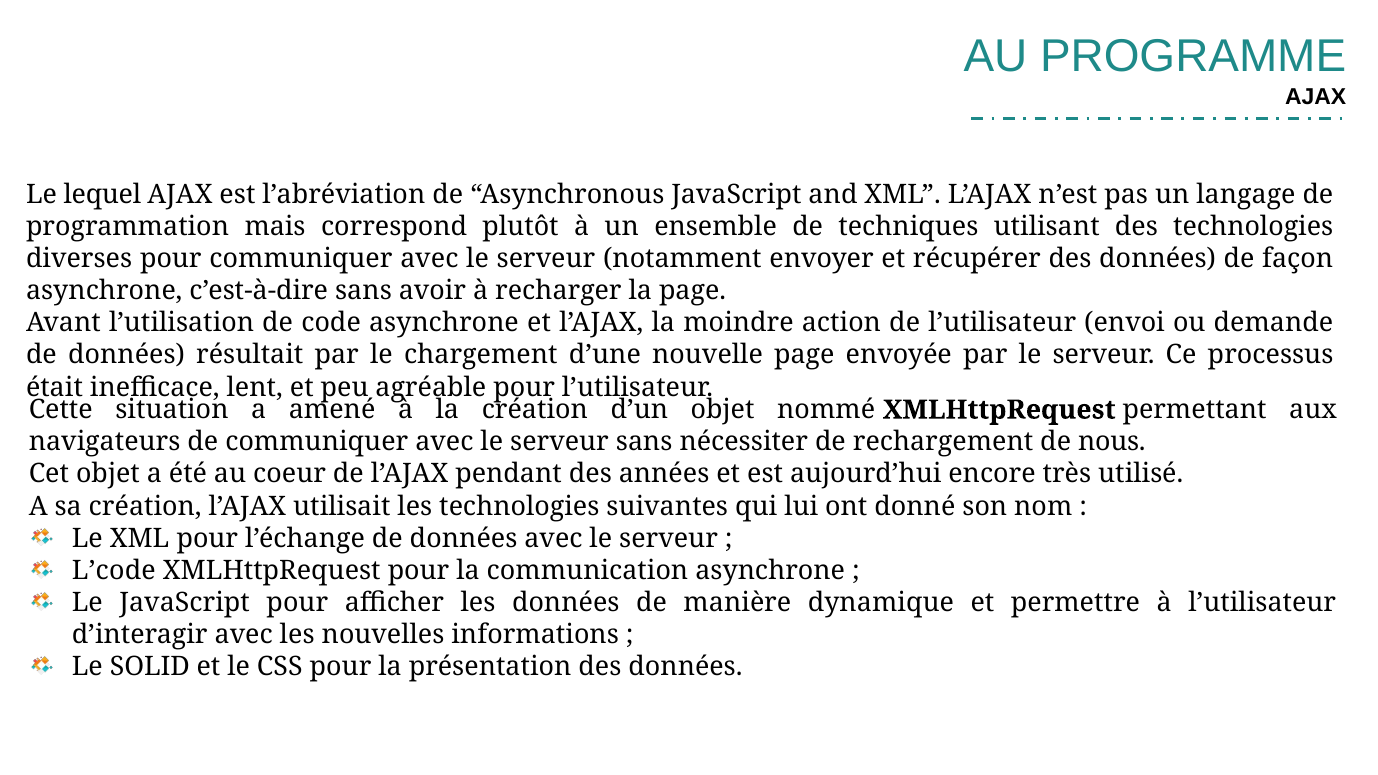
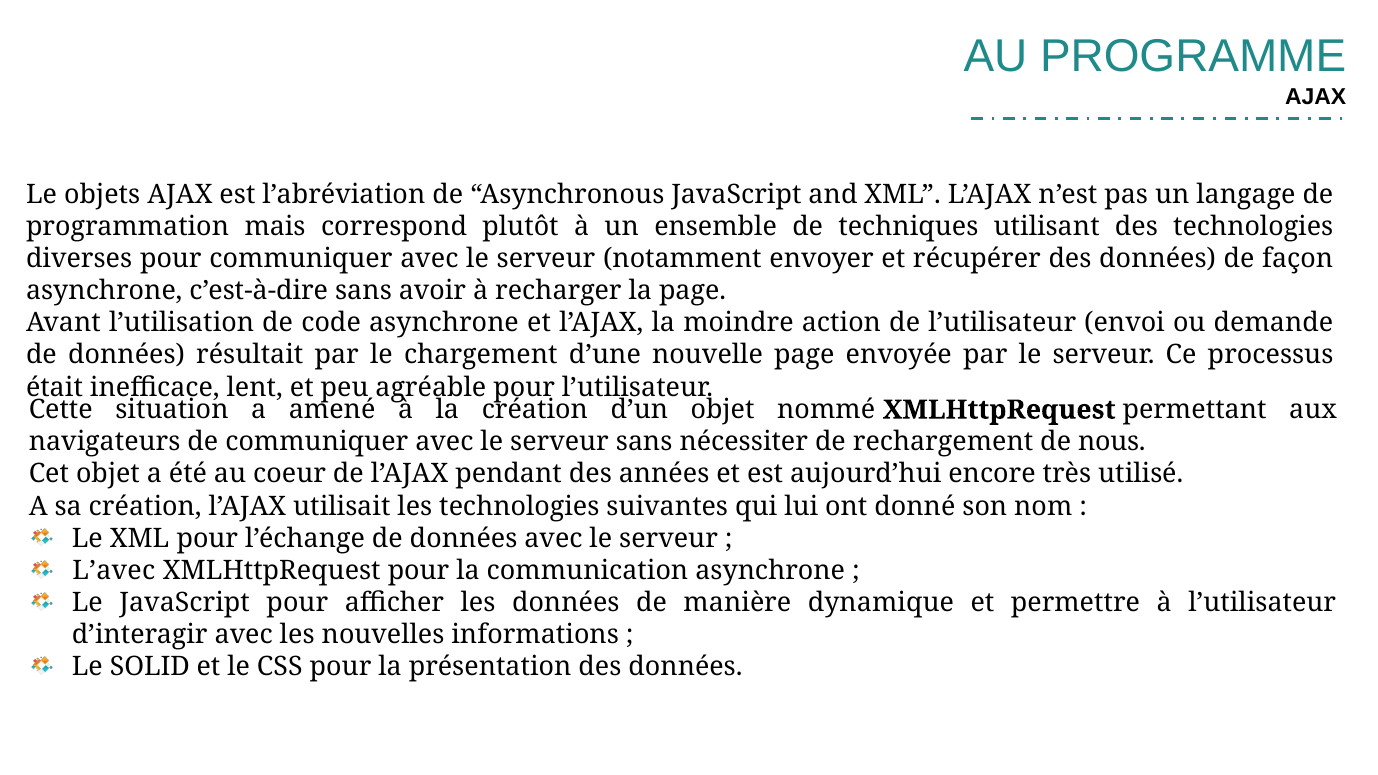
lequel: lequel -> objets
L’code: L’code -> L’avec
